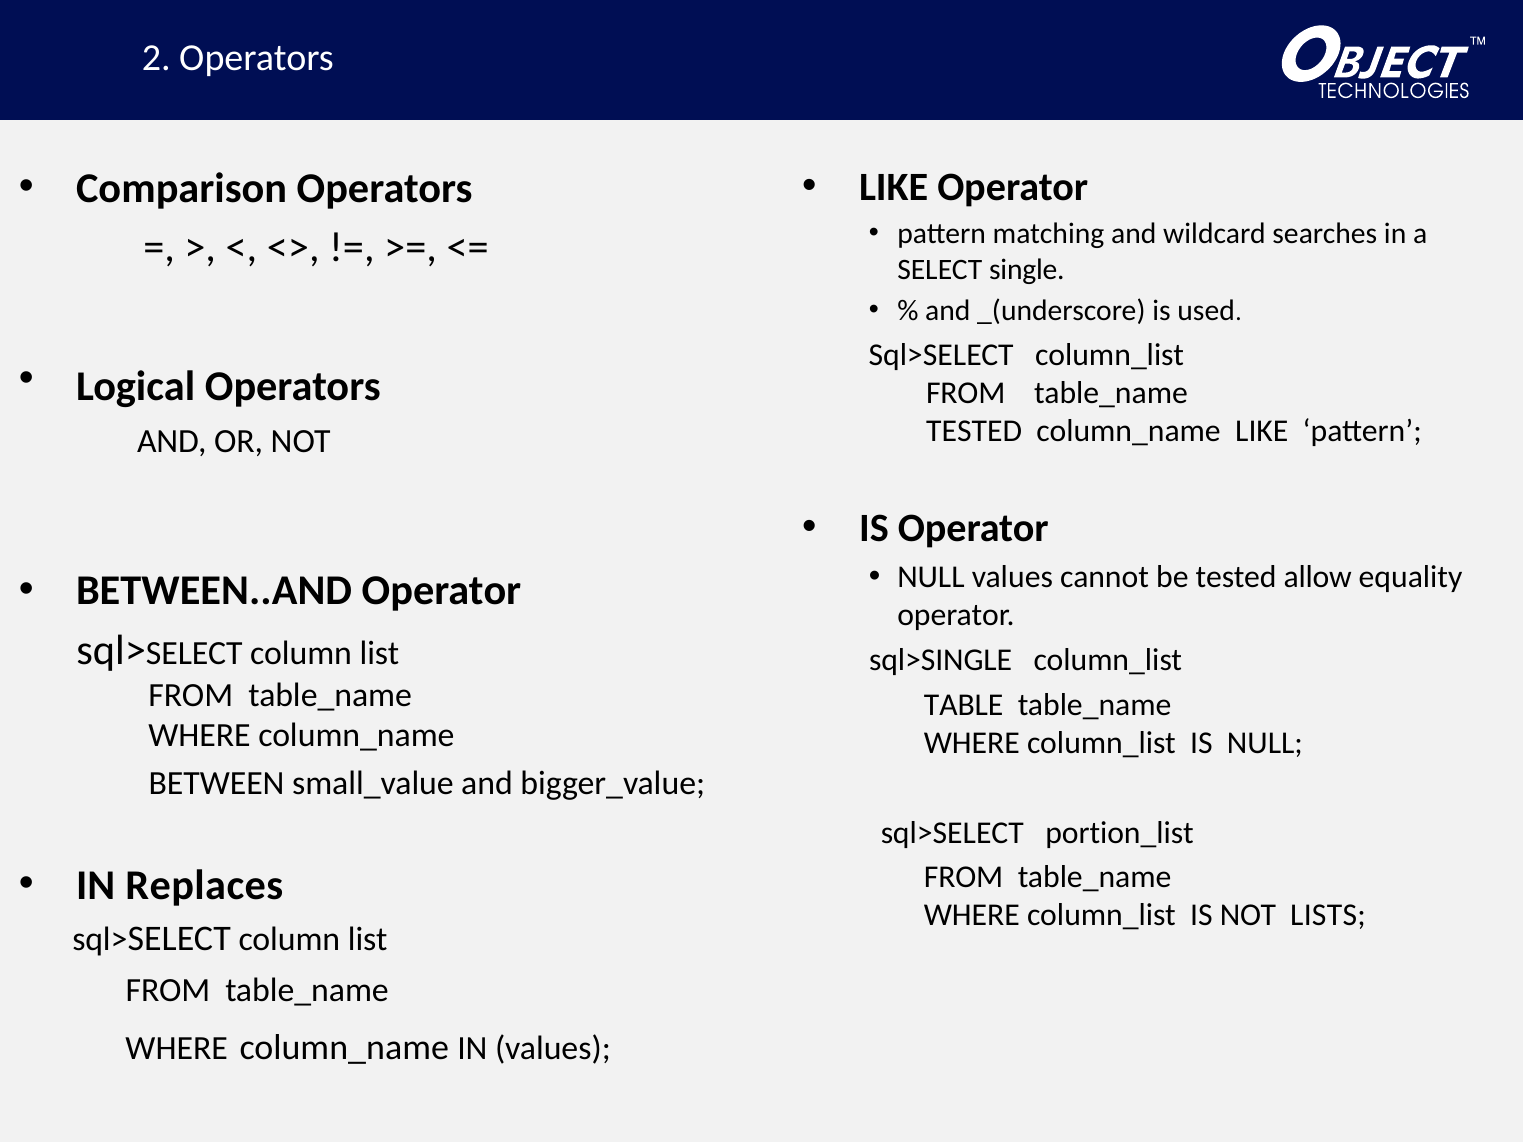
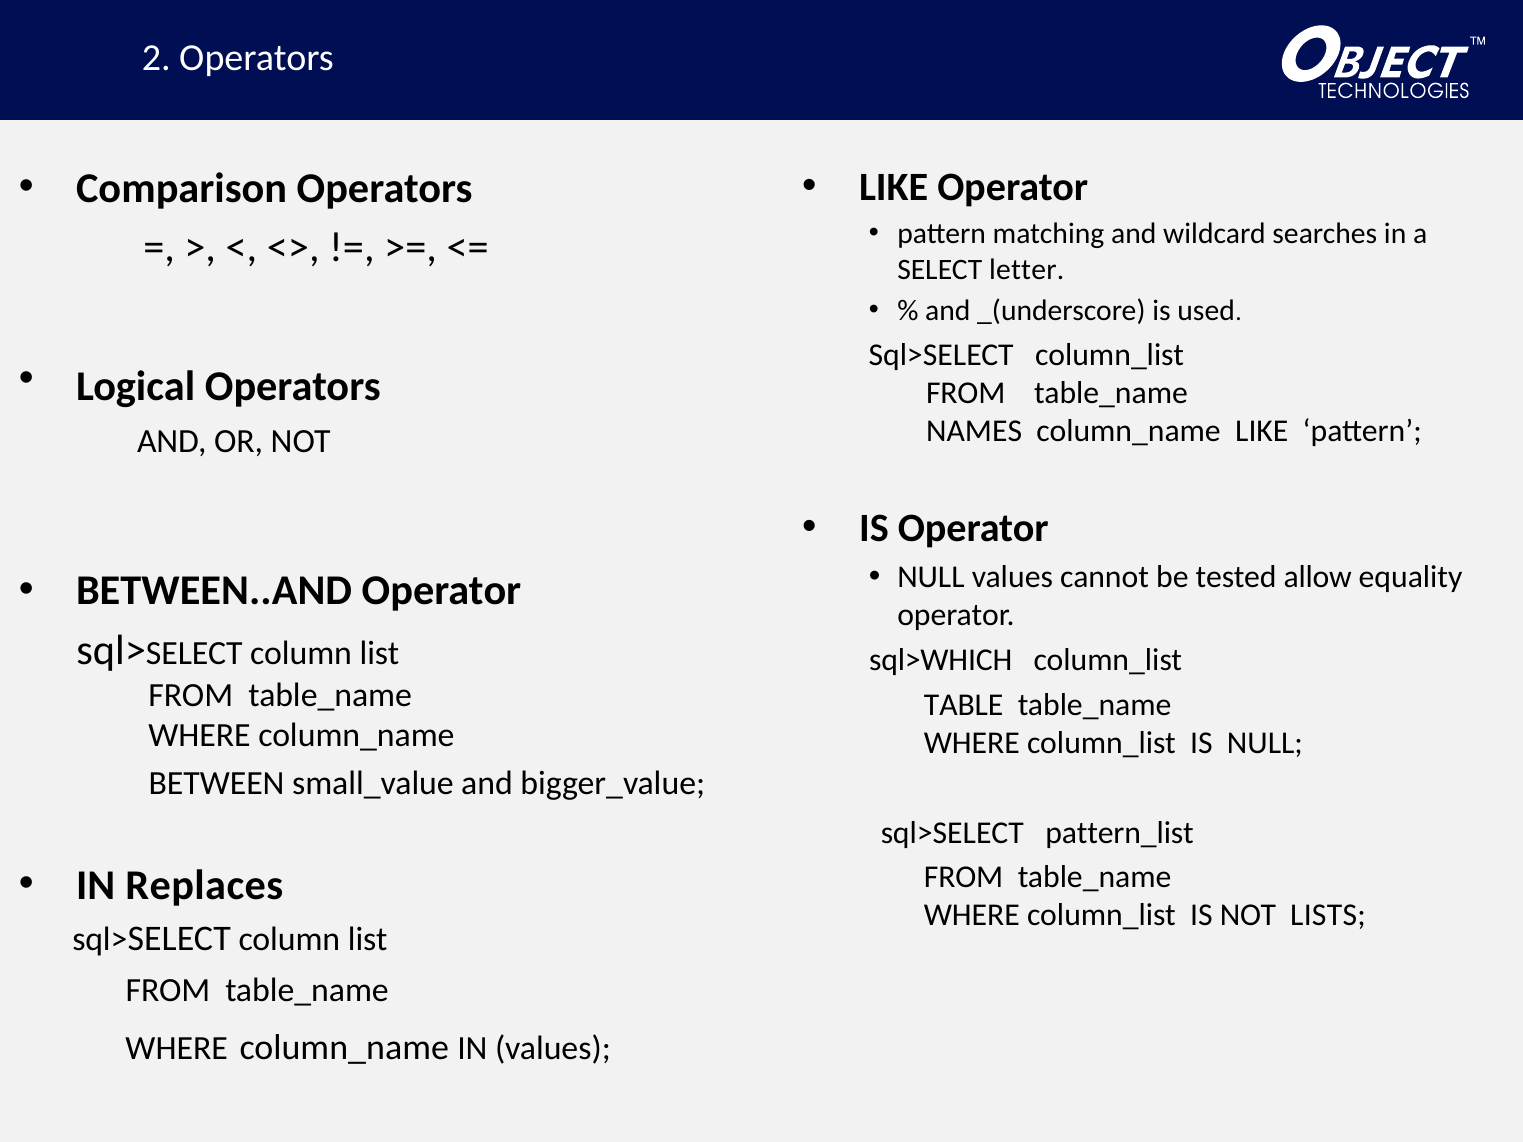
single: single -> letter
TESTED at (974, 431): TESTED -> NAMES
sql>SINGLE: sql>SINGLE -> sql>WHICH
portion_list: portion_list -> pattern_list
